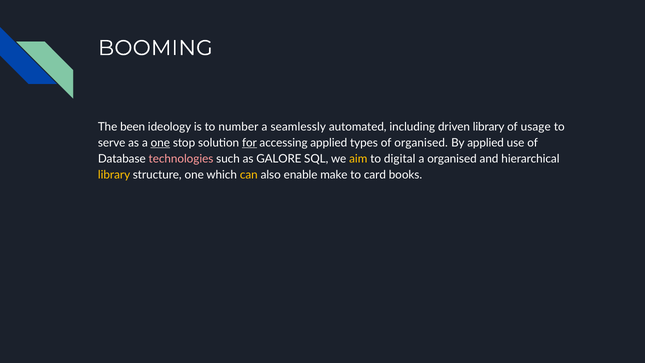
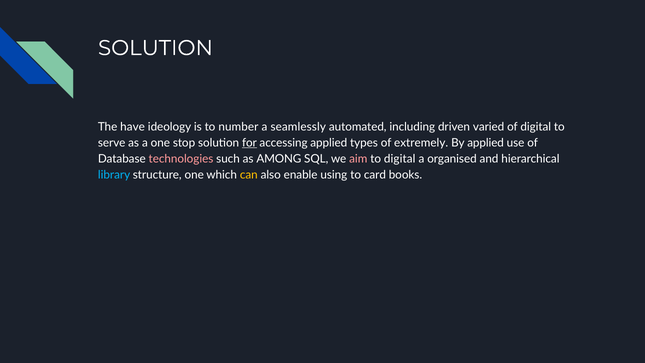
BOOMING at (155, 48): BOOMING -> SOLUTION
been: been -> have
driven library: library -> varied
of usage: usage -> digital
one at (160, 143) underline: present -> none
of organised: organised -> extremely
GALORE: GALORE -> AMONG
aim colour: yellow -> pink
library at (114, 175) colour: yellow -> light blue
make: make -> using
